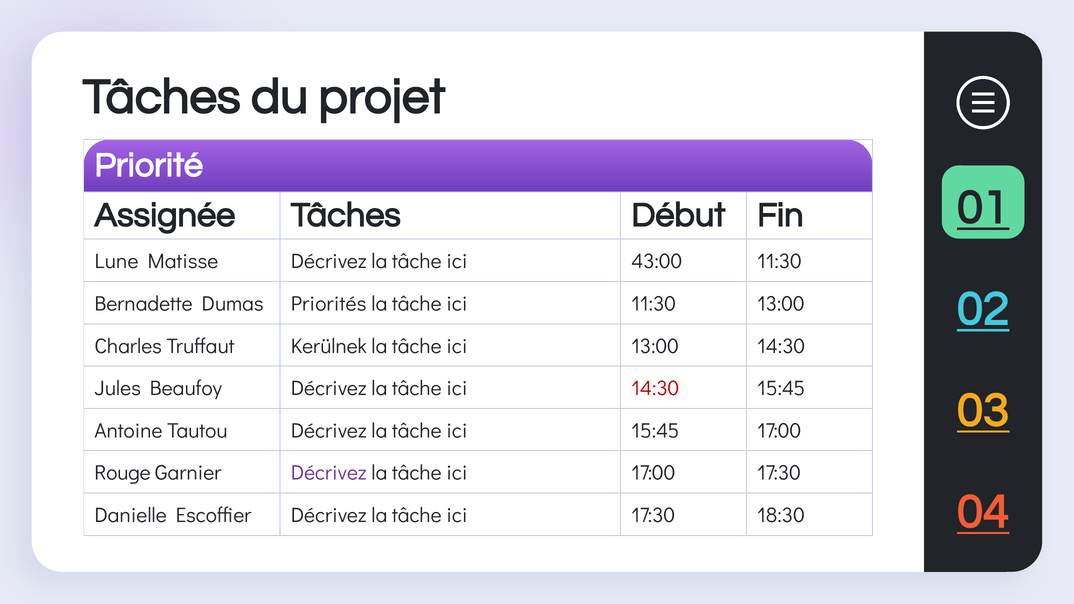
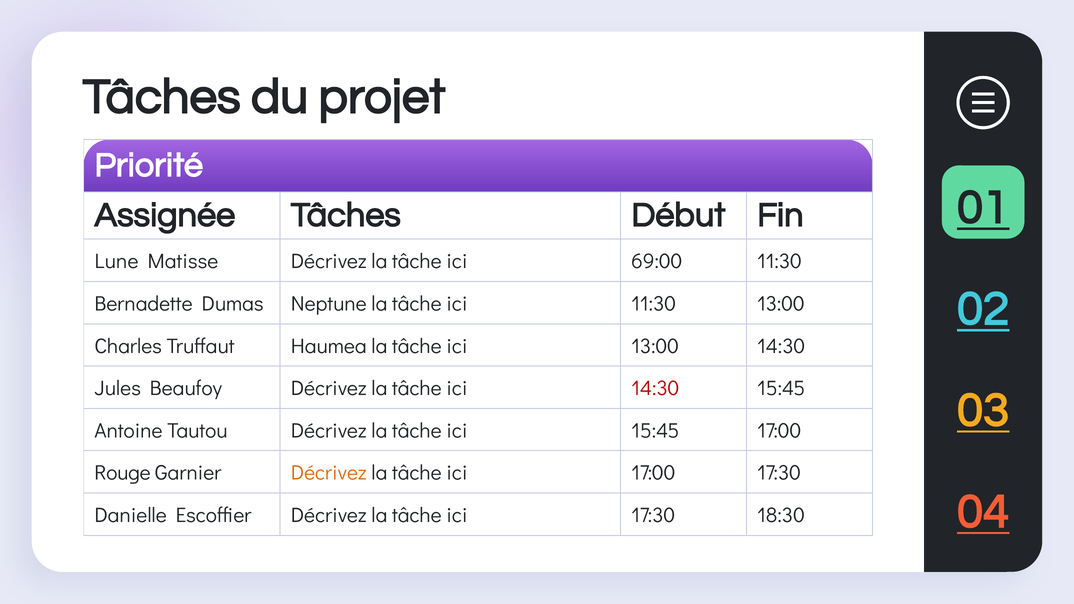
43:00: 43:00 -> 69:00
Priorités: Priorités -> Neptune
Kerülnek: Kerülnek -> Haumea
Décrivez at (329, 473) colour: purple -> orange
